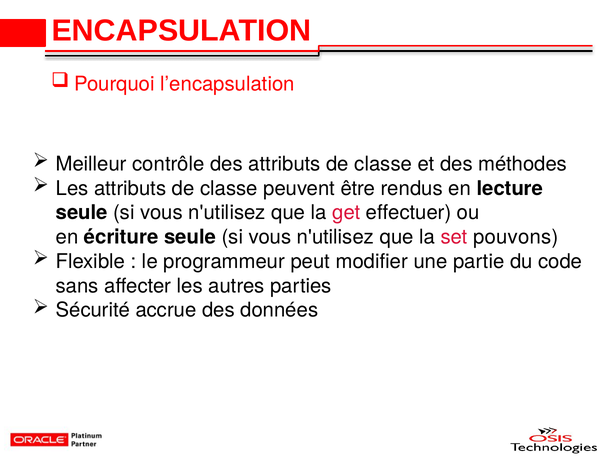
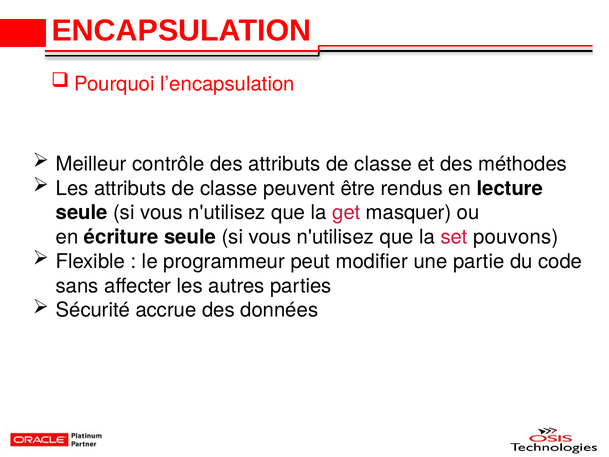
effectuer: effectuer -> masquer
